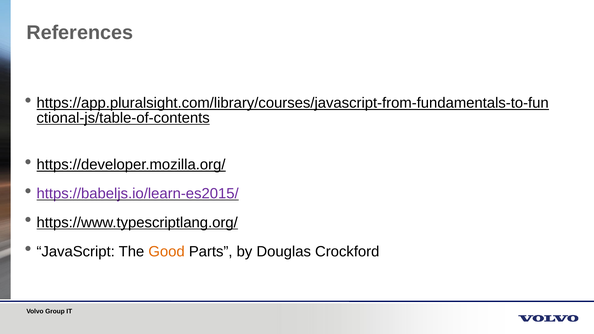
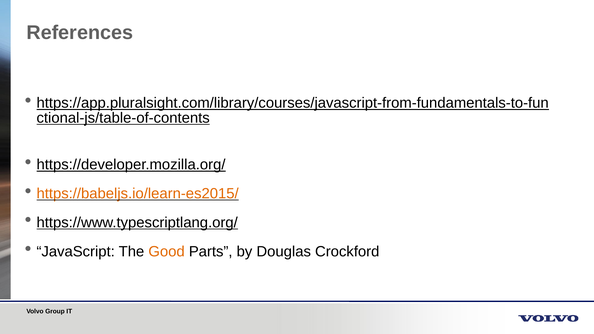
https://babeljs.io/learn-es2015/ colour: purple -> orange
